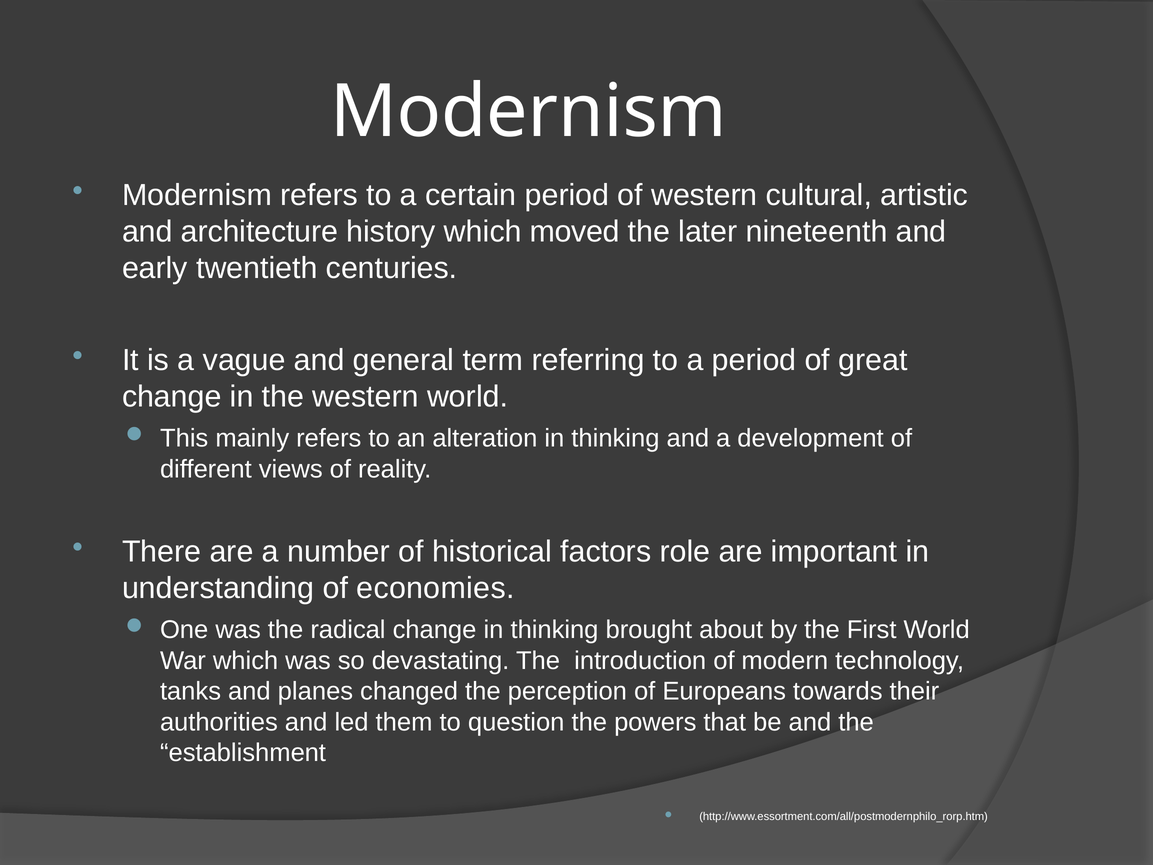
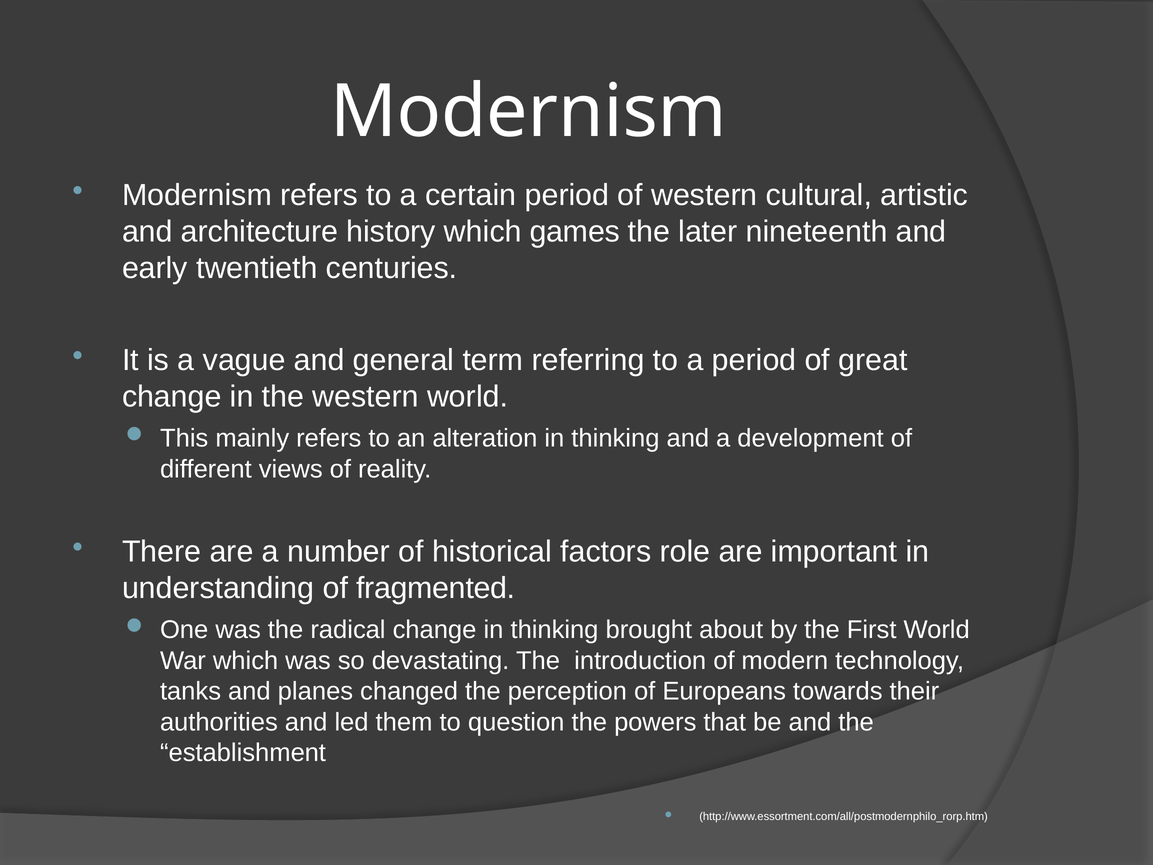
moved: moved -> games
economies: economies -> fragmented
